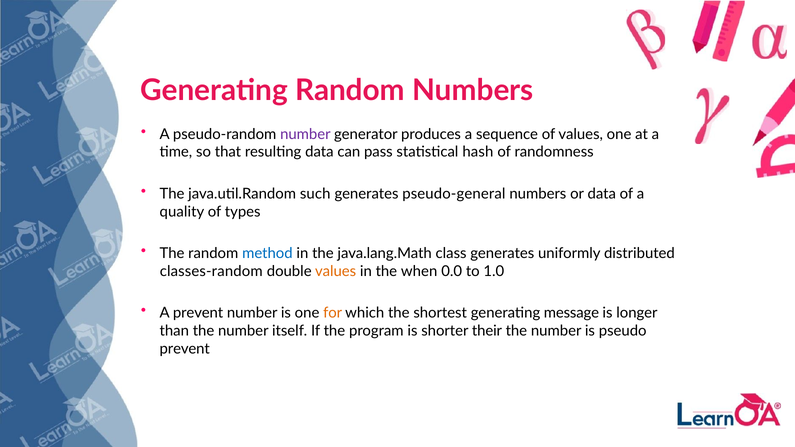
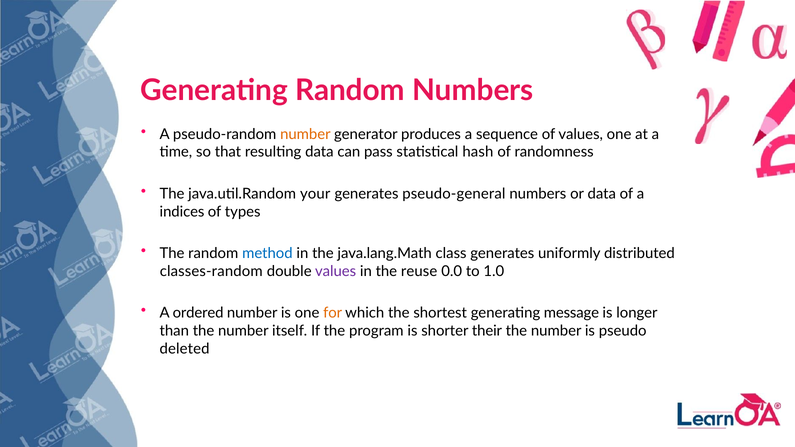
number at (305, 134) colour: purple -> orange
such: such -> your
quality: quality -> indices
values at (336, 271) colour: orange -> purple
when: when -> reuse
A prevent: prevent -> ordered
prevent at (185, 349): prevent -> deleted
